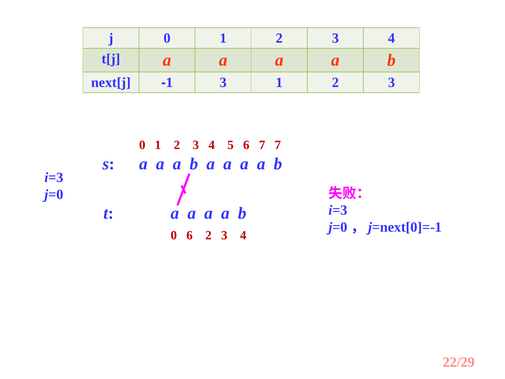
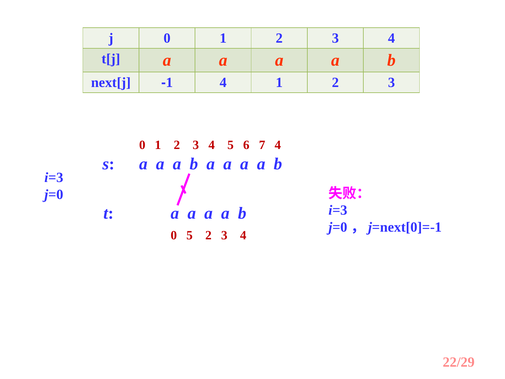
-1 3: 3 -> 4
7 7: 7 -> 4
0 6: 6 -> 5
